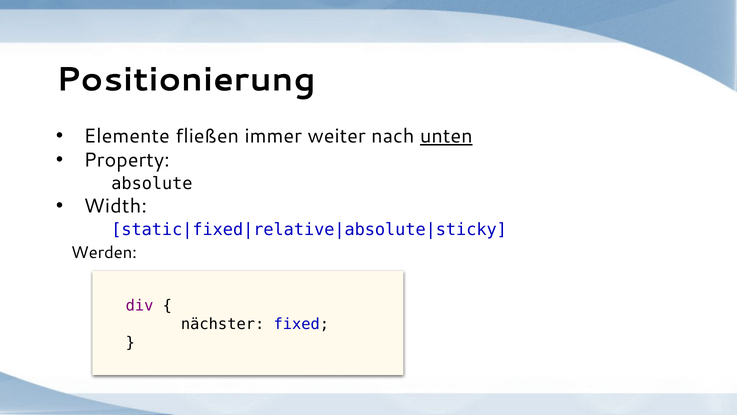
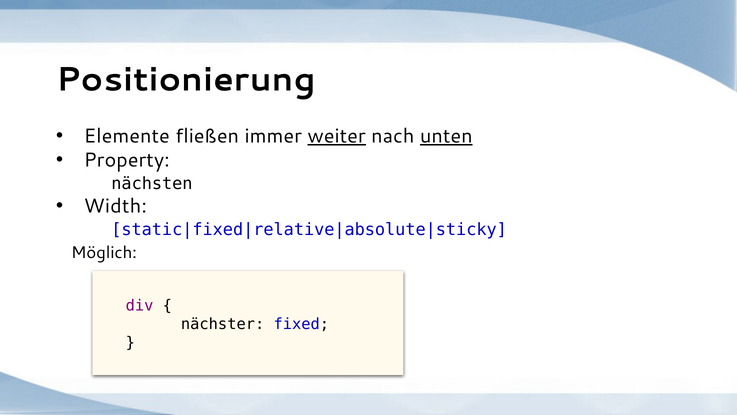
weiter underline: none -> present
absolute: absolute -> nächsten
Werden: Werden -> Möglich
